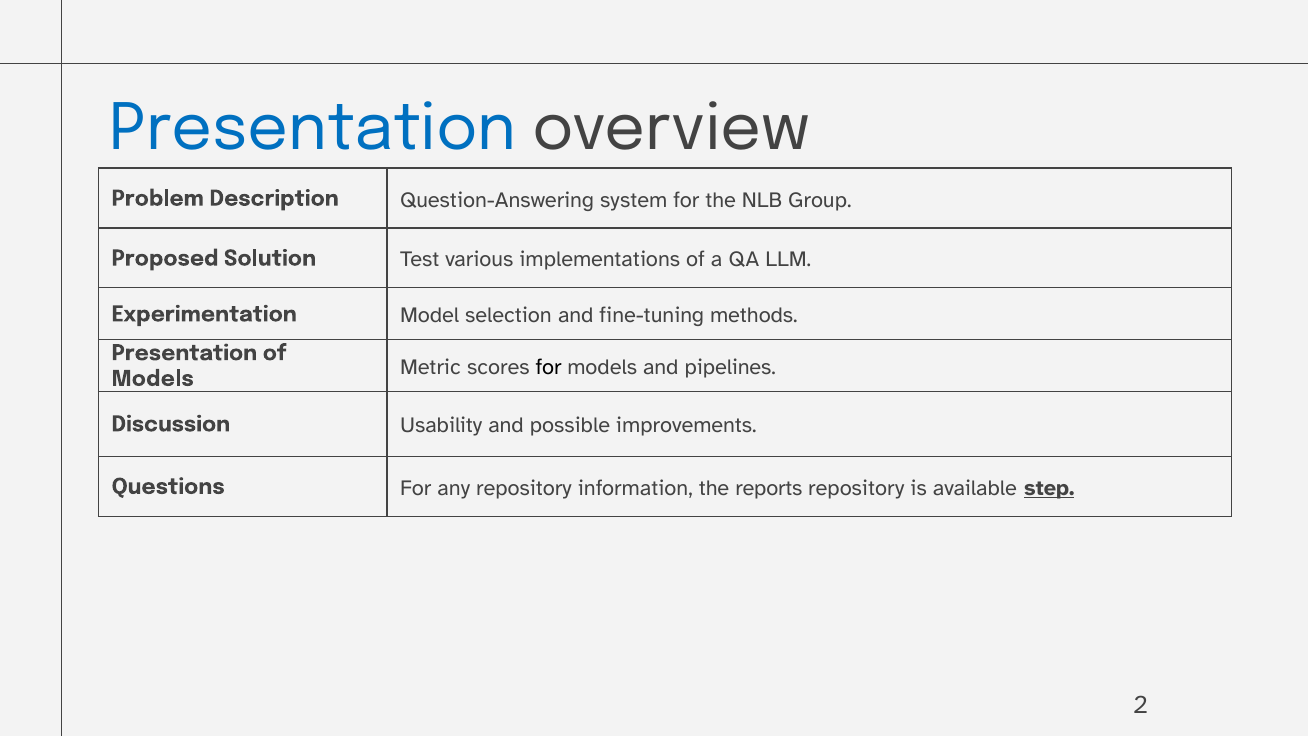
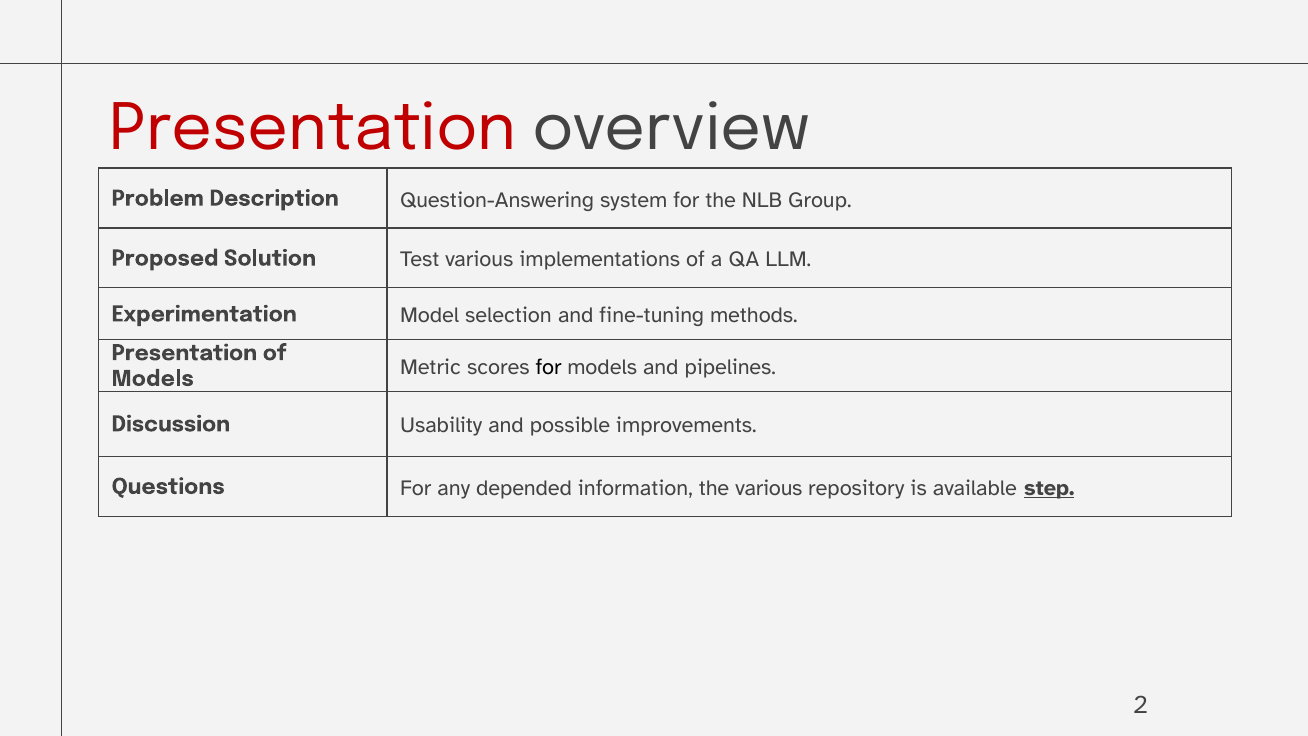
Presentation at (313, 128) colour: blue -> red
any repository: repository -> depended
the reports: reports -> various
